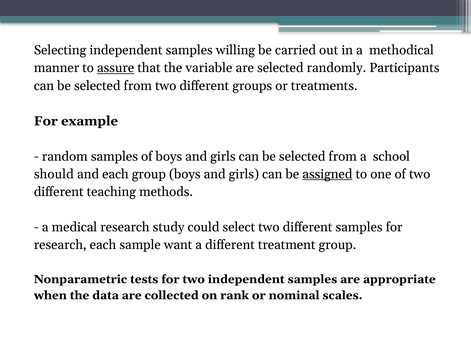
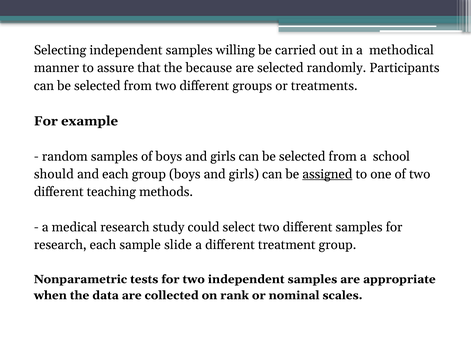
assure underline: present -> none
variable: variable -> because
want: want -> slide
